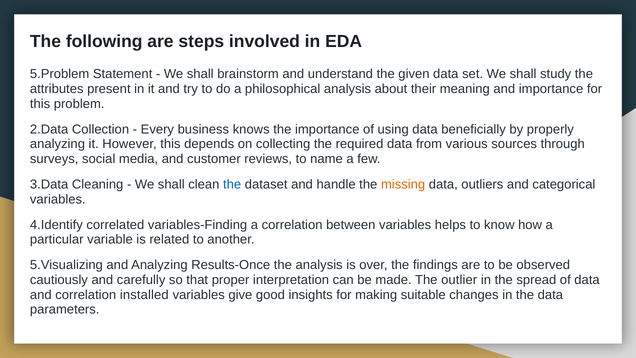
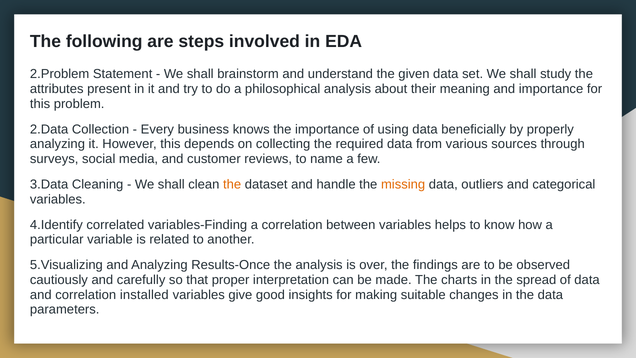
5.Problem: 5.Problem -> 2.Problem
the at (232, 184) colour: blue -> orange
outlier: outlier -> charts
